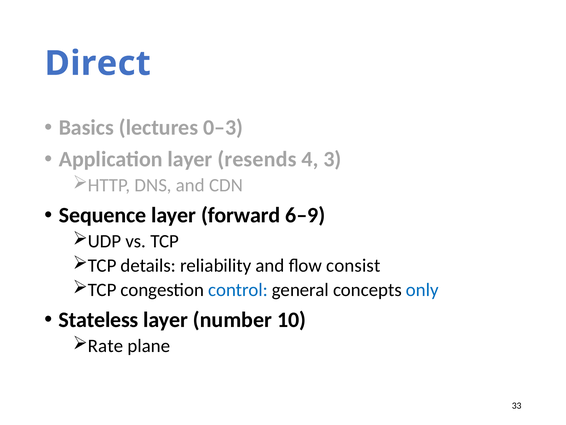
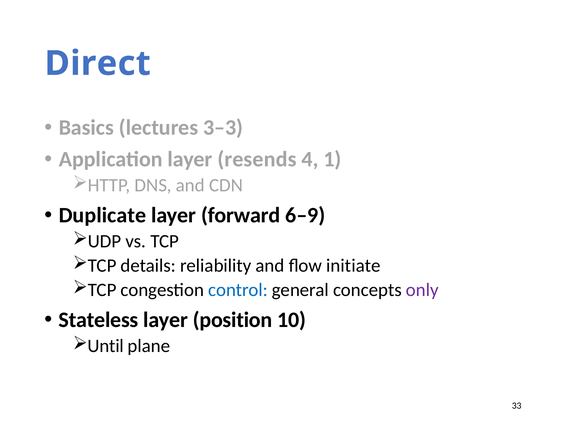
0–3: 0–3 -> 3–3
3: 3 -> 1
Sequence: Sequence -> Duplicate
consist: consist -> initiate
only colour: blue -> purple
number: number -> position
Rate: Rate -> Until
